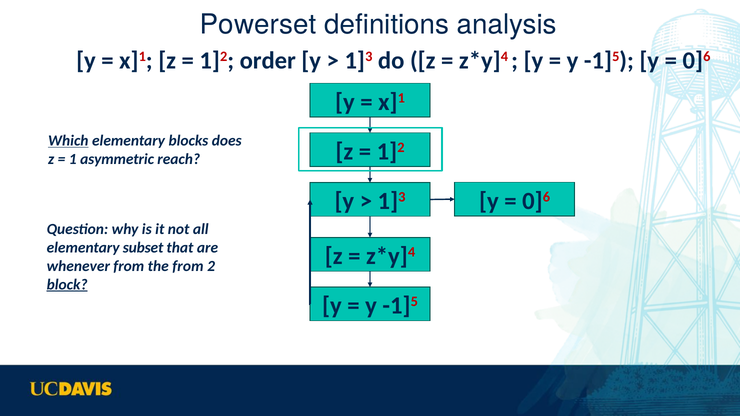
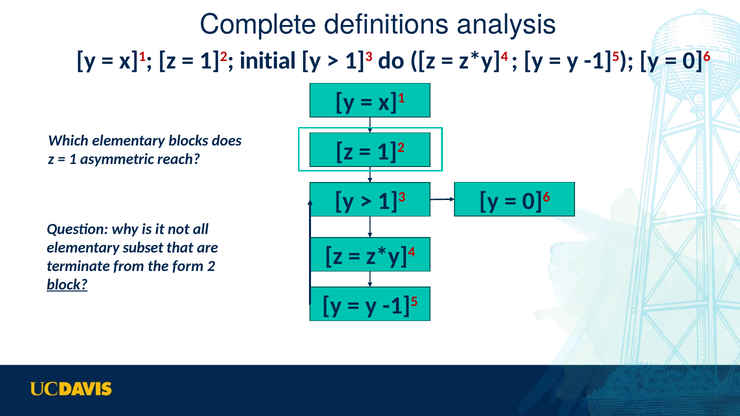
Powerset: Powerset -> Complete
order: order -> initial
Which underline: present -> none
whenever: whenever -> terminate
the from: from -> form
